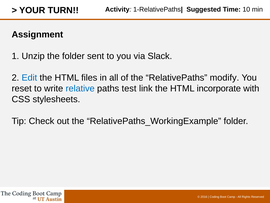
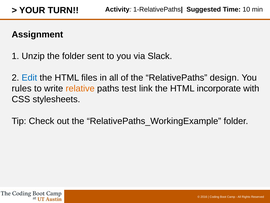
modify: modify -> design
reset: reset -> rules
relative colour: blue -> orange
